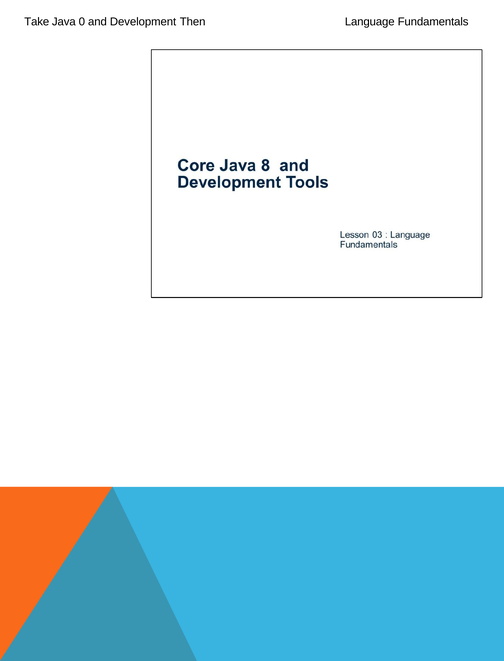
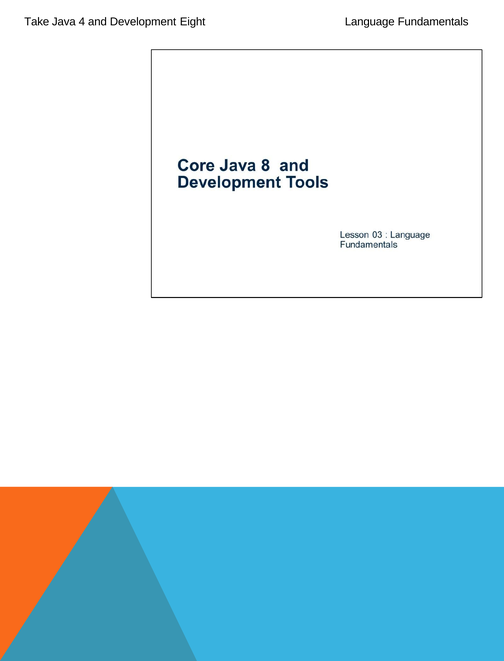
0: 0 -> 4
Then: Then -> Eight
